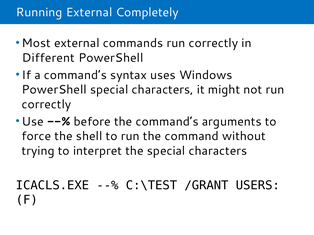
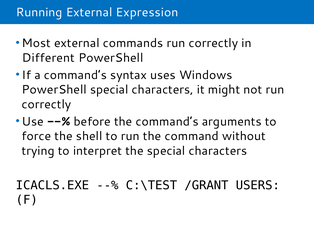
Completely: Completely -> Expression
